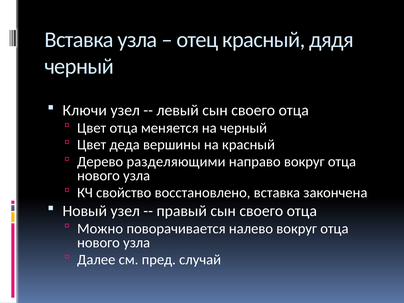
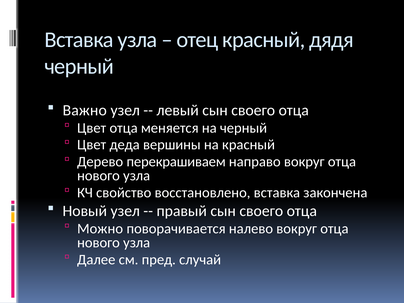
Ключи: Ключи -> Важно
разделяющими: разделяющими -> перекрашиваем
